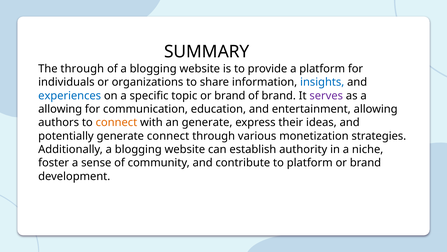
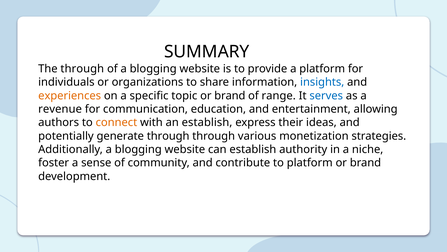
experiences colour: blue -> orange
of brand: brand -> range
serves colour: purple -> blue
allowing at (60, 109): allowing -> revenue
an generate: generate -> establish
generate connect: connect -> through
